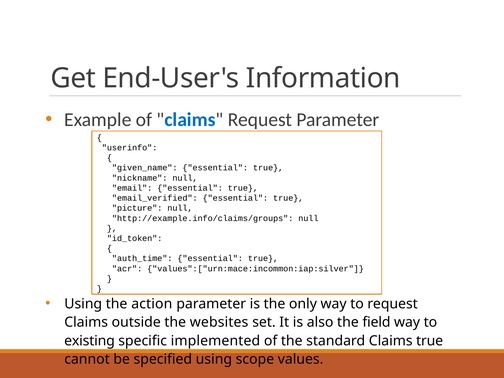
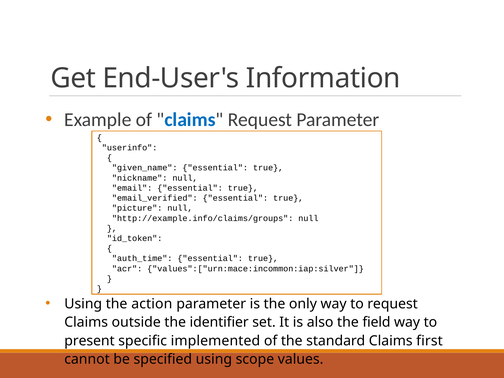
websites: websites -> identifier
existing: existing -> present
Claims true: true -> first
